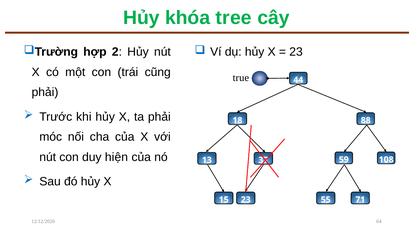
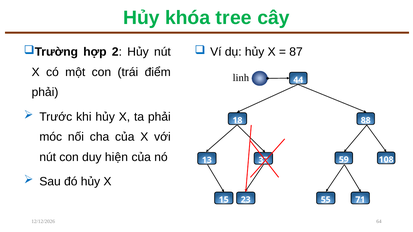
23 at (296, 52): 23 -> 87
cũng: cũng -> điểm
true: true -> linh
